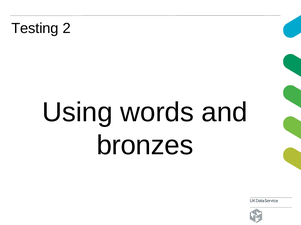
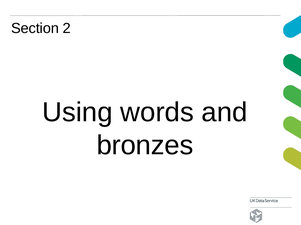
Testing: Testing -> Section
